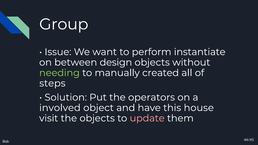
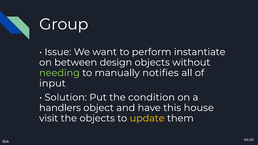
created: created -> notifies
steps: steps -> input
operators: operators -> condition
involved: involved -> handlers
update colour: pink -> yellow
